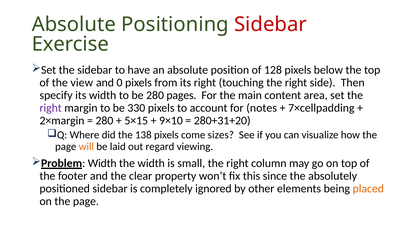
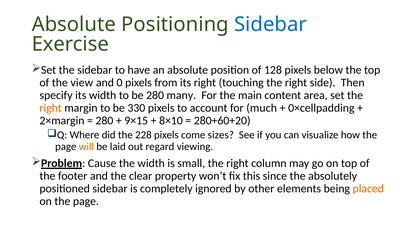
Sidebar at (271, 24) colour: red -> blue
pages: pages -> many
right at (51, 108) colour: purple -> orange
notes: notes -> much
7×cellpadding: 7×cellpadding -> 0×cellpadding
5×15: 5×15 -> 9×15
9×10: 9×10 -> 8×10
280+31+20: 280+31+20 -> 280+60+20
138: 138 -> 228
Problem Width: Width -> Cause
